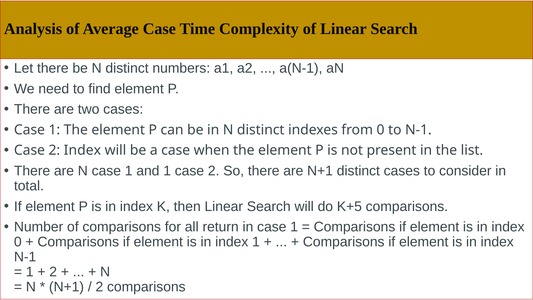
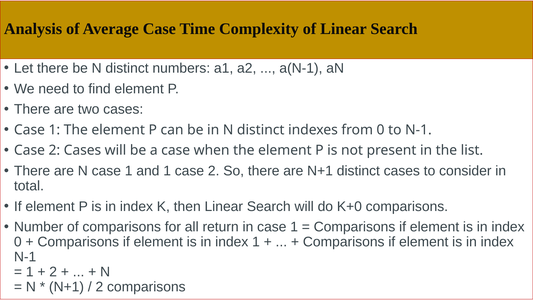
2 Index: Index -> Cases
K+5: K+5 -> K+0
